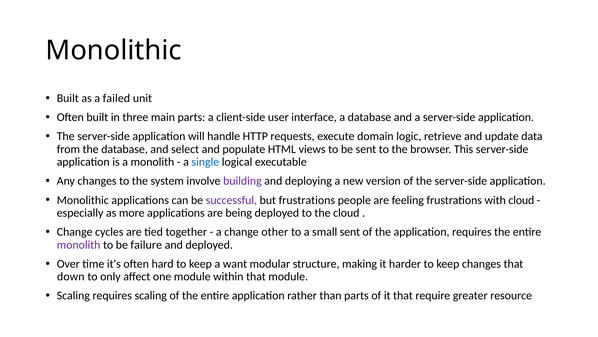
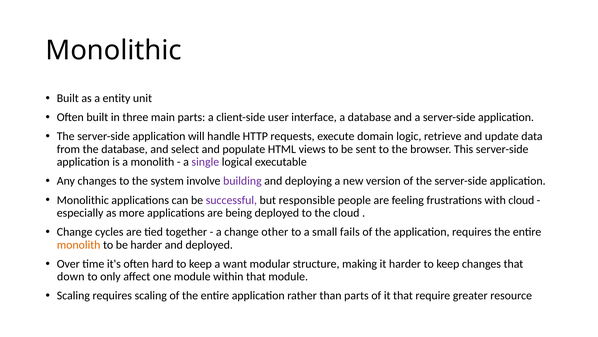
failed: failed -> entity
single colour: blue -> purple
but frustrations: frustrations -> responsible
small sent: sent -> fails
monolith at (79, 244) colour: purple -> orange
be failure: failure -> harder
